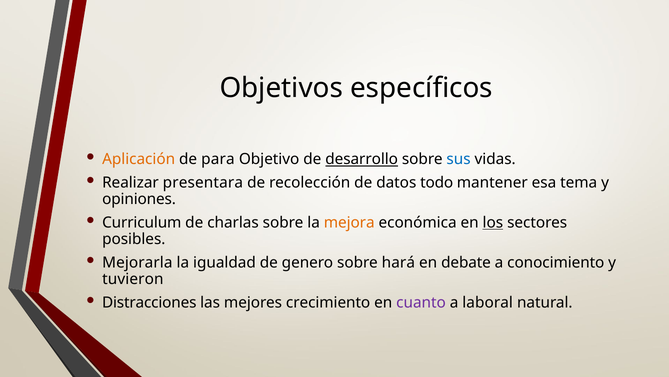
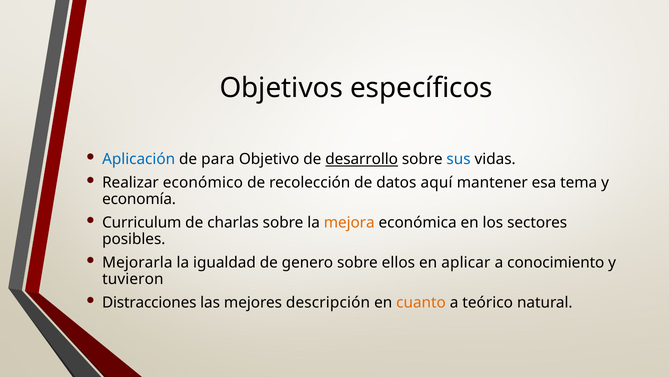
Aplicación colour: orange -> blue
presentara: presentara -> económico
todo: todo -> aquí
opiniones: opiniones -> economía
los underline: present -> none
hará: hará -> ellos
debate: debate -> aplicar
crecimiento: crecimiento -> descripción
cuanto colour: purple -> orange
laboral: laboral -> teórico
